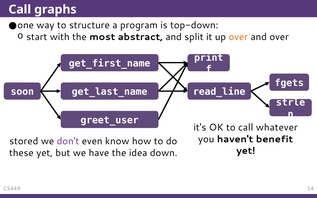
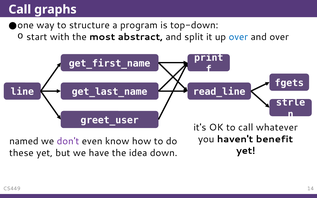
over at (238, 37) colour: orange -> blue
soon: soon -> line
stored: stored -> named
